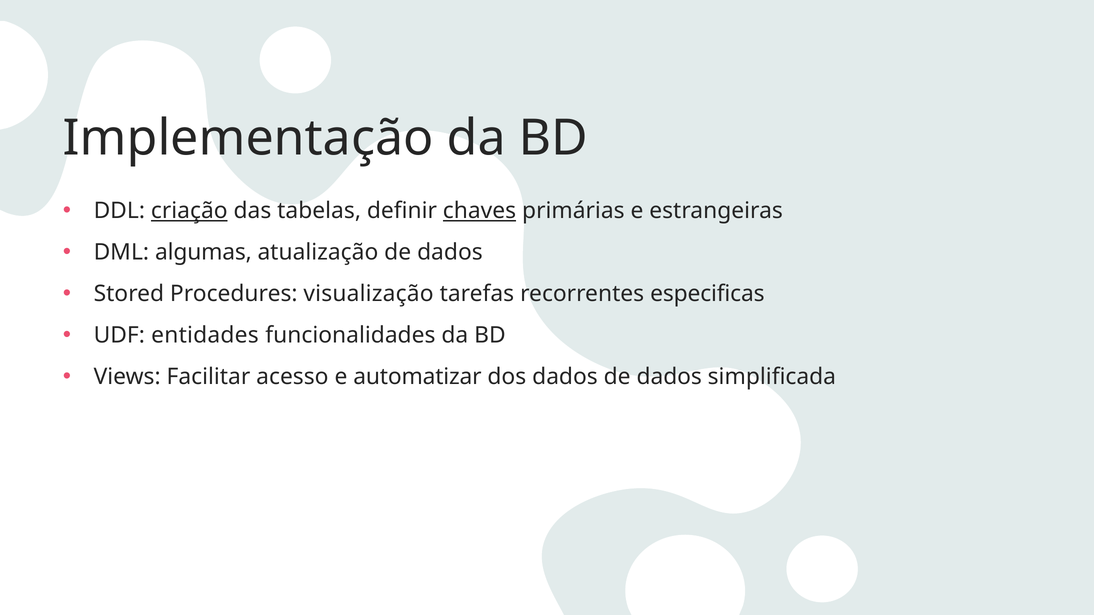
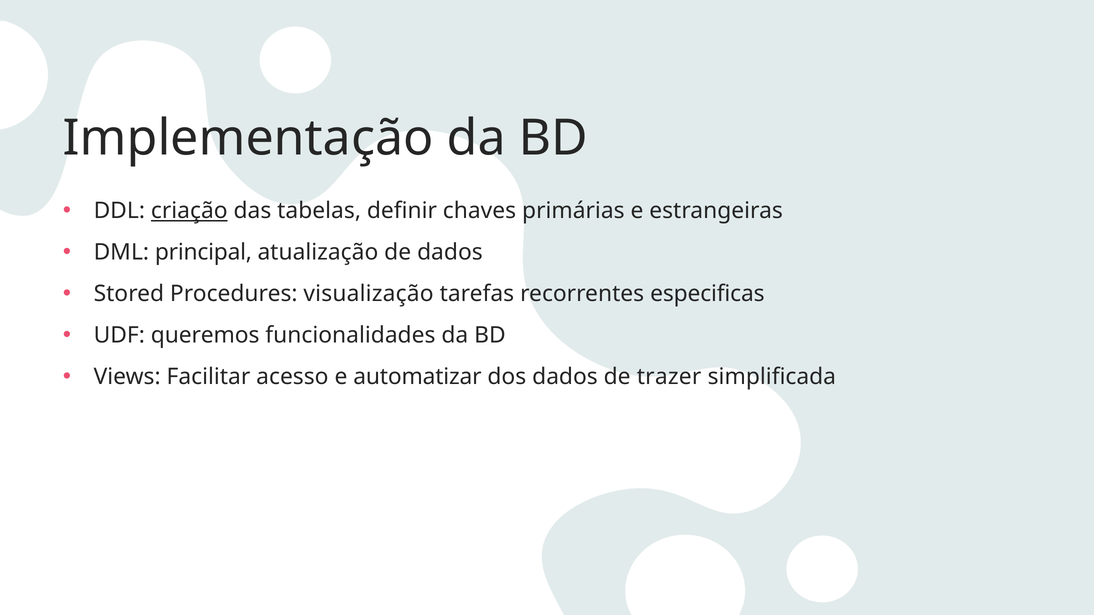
chaves underline: present -> none
algumas: algumas -> principal
entidades: entidades -> queremos
dados de dados: dados -> trazer
